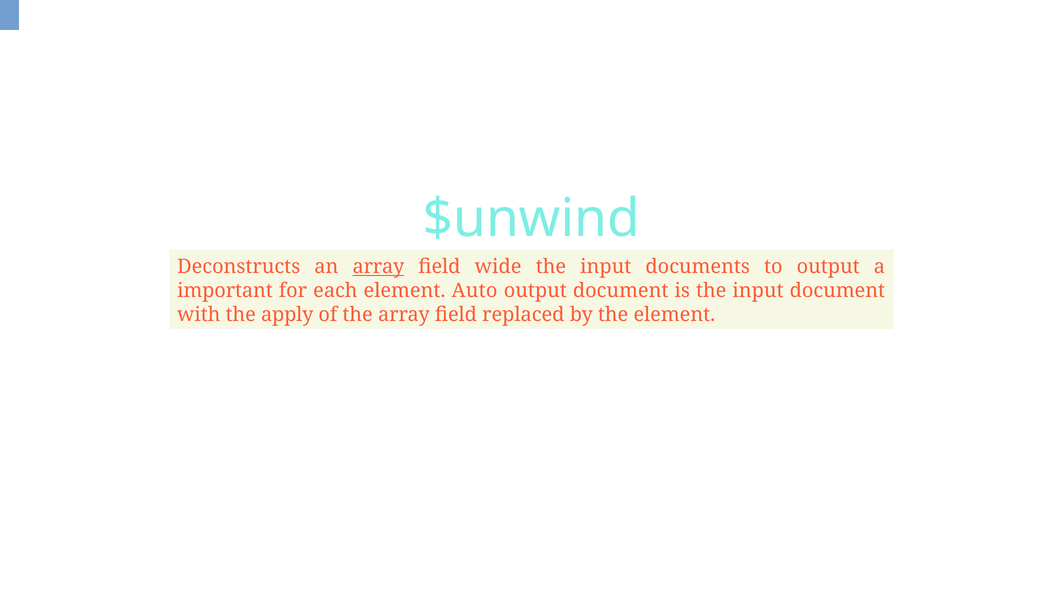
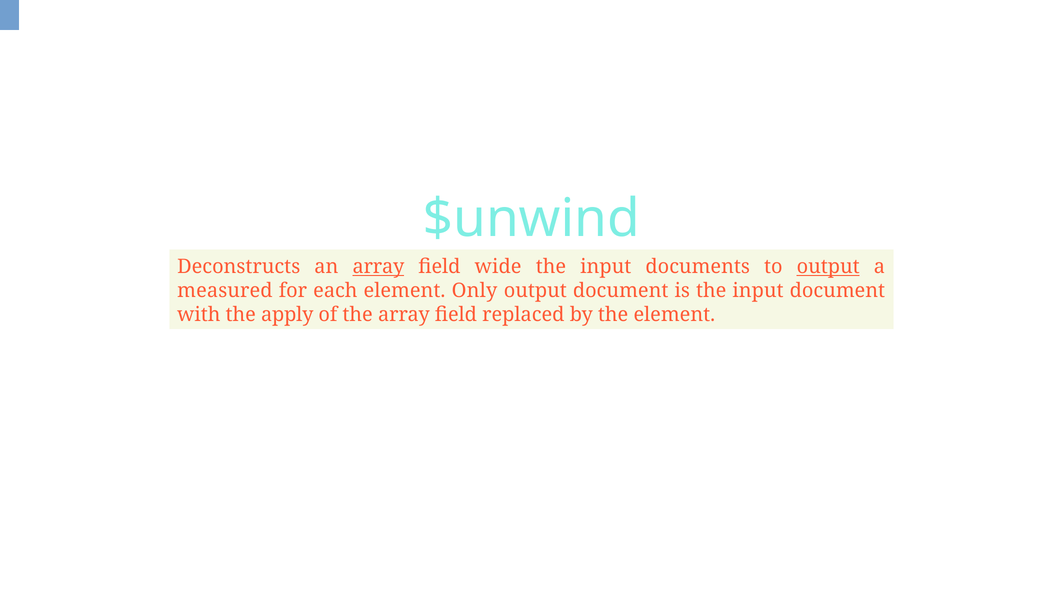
output at (828, 267) underline: none -> present
important: important -> measured
Auto: Auto -> Only
